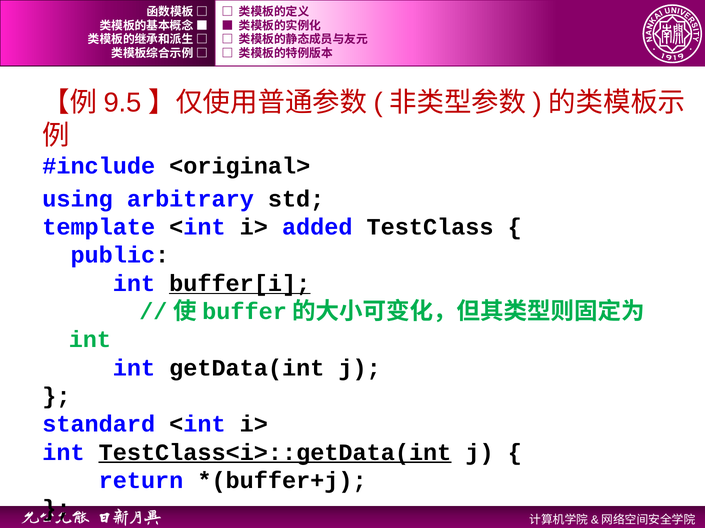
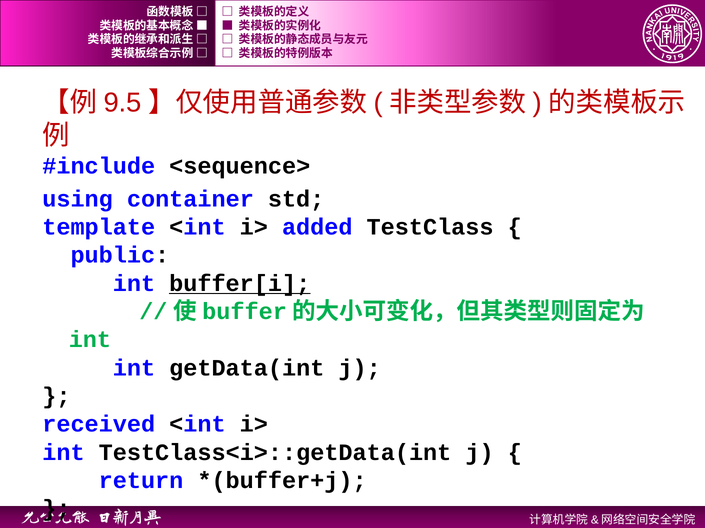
<original>: <original> -> <sequence>
arbitrary: arbitrary -> container
standard: standard -> received
TestClass<i>::getData(int underline: present -> none
